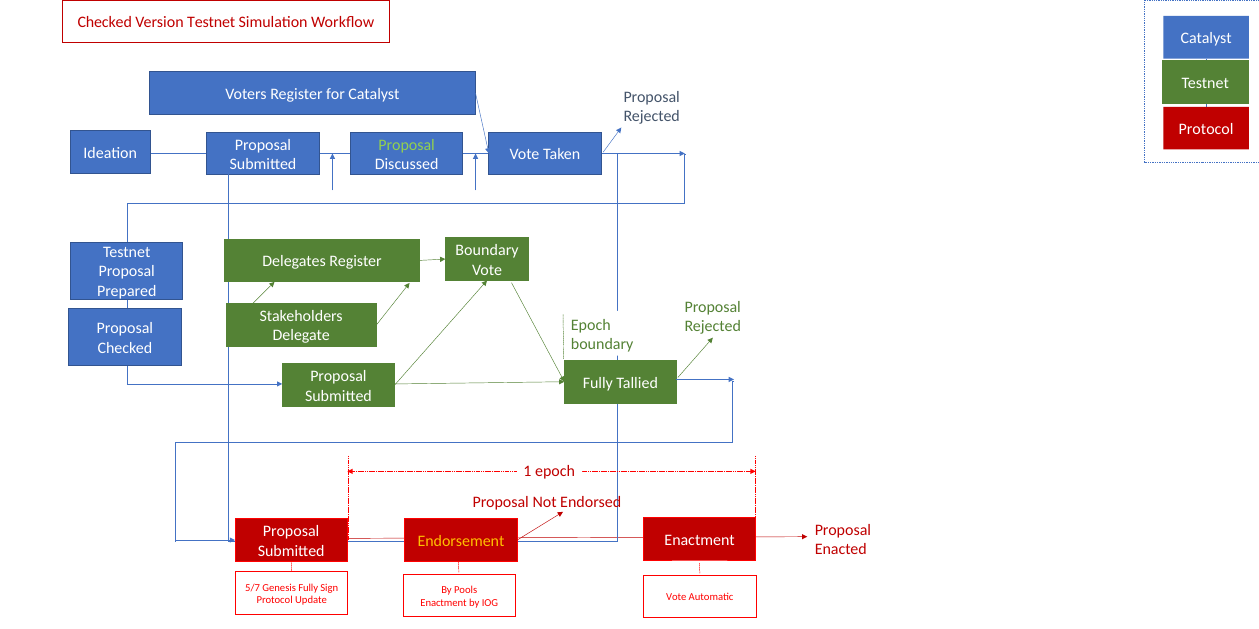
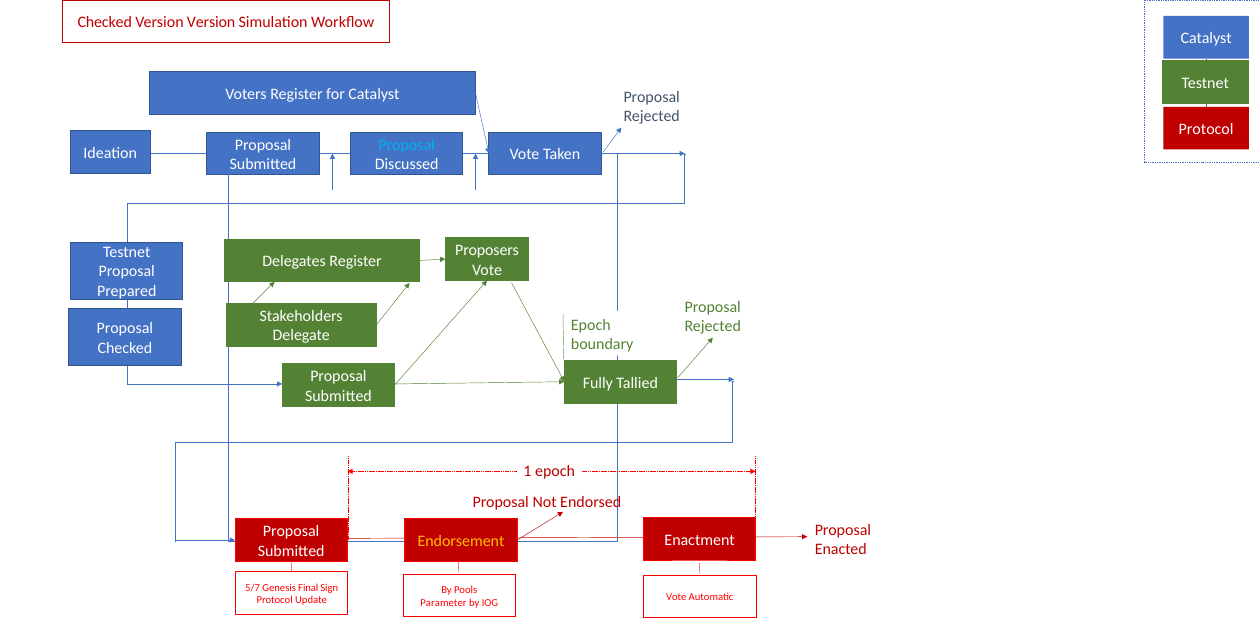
Version Testnet: Testnet -> Version
Proposal at (407, 145) colour: light green -> light blue
Boundary at (487, 251): Boundary -> Proposers
Genesis Fully: Fully -> Final
Enactment at (444, 603): Enactment -> Parameter
